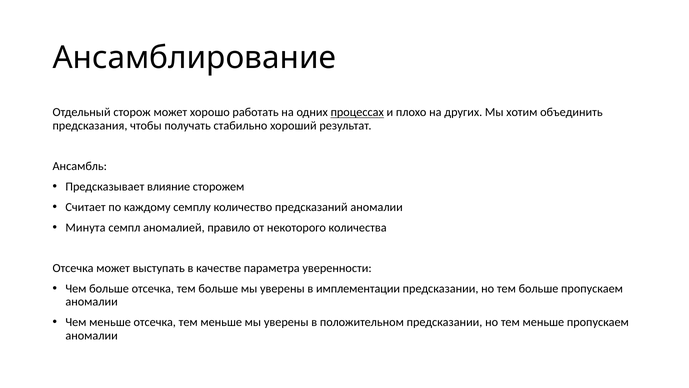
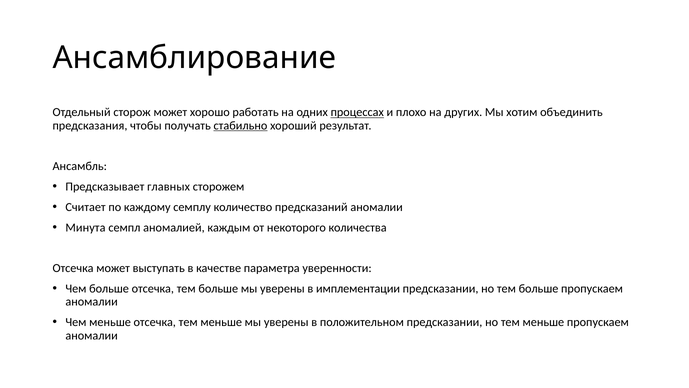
стабильно underline: none -> present
влияние: влияние -> главных
правило: правило -> каждым
